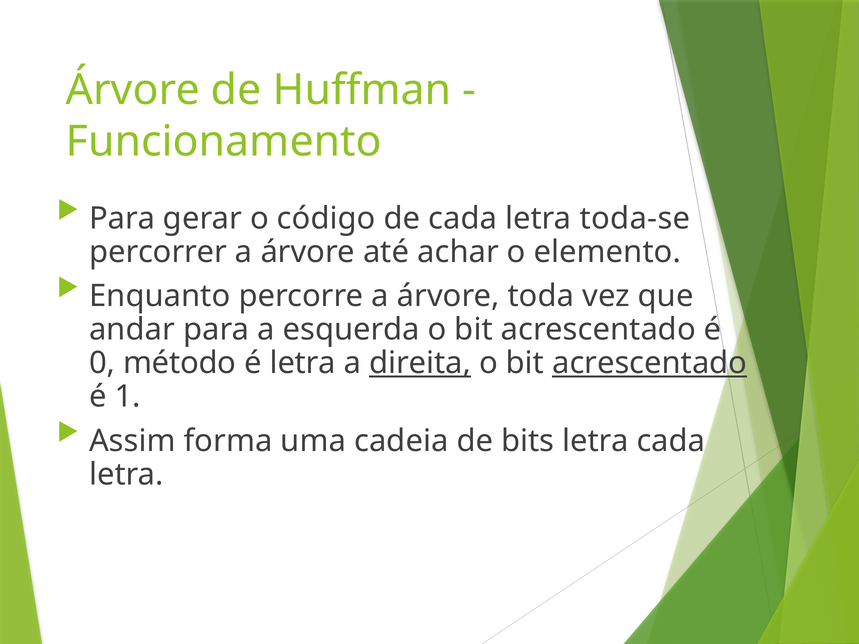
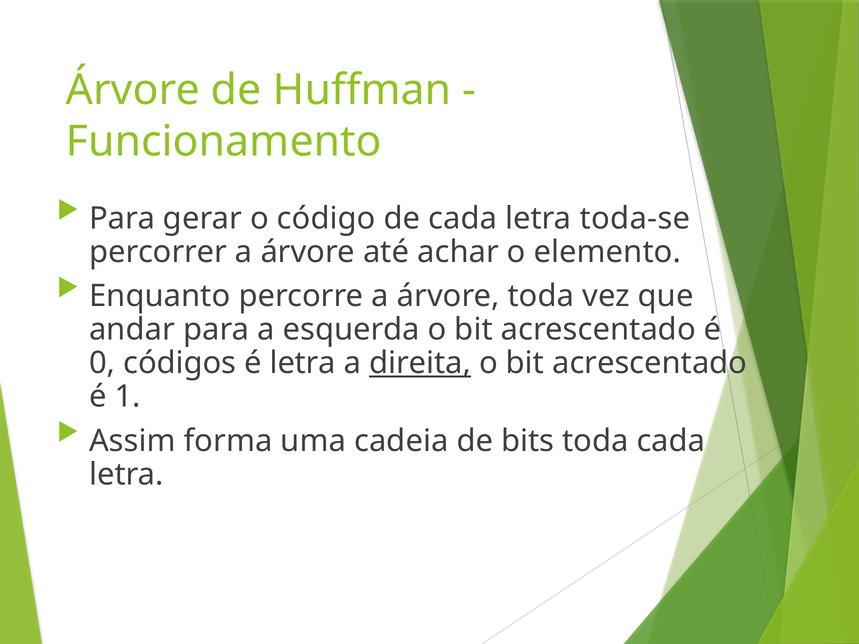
método: método -> códigos
acrescentado at (650, 363) underline: present -> none
bits letra: letra -> toda
